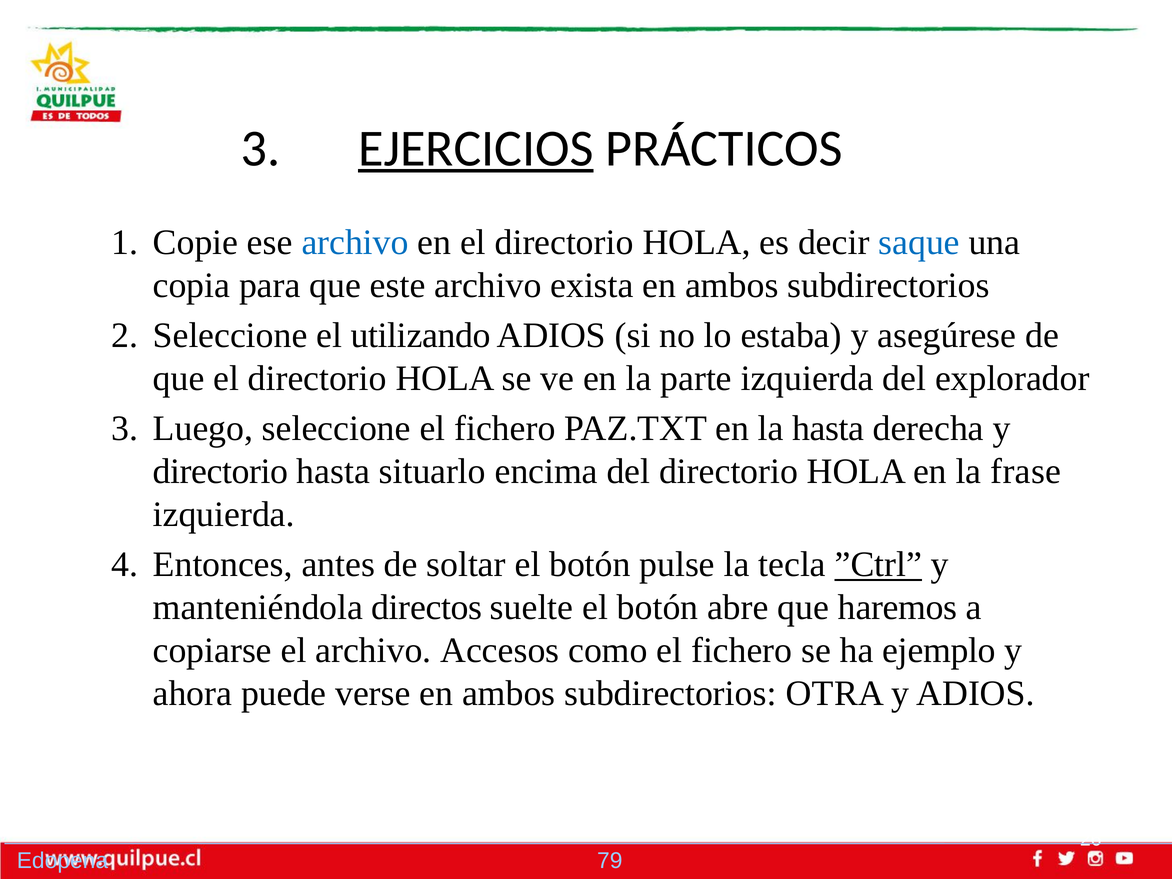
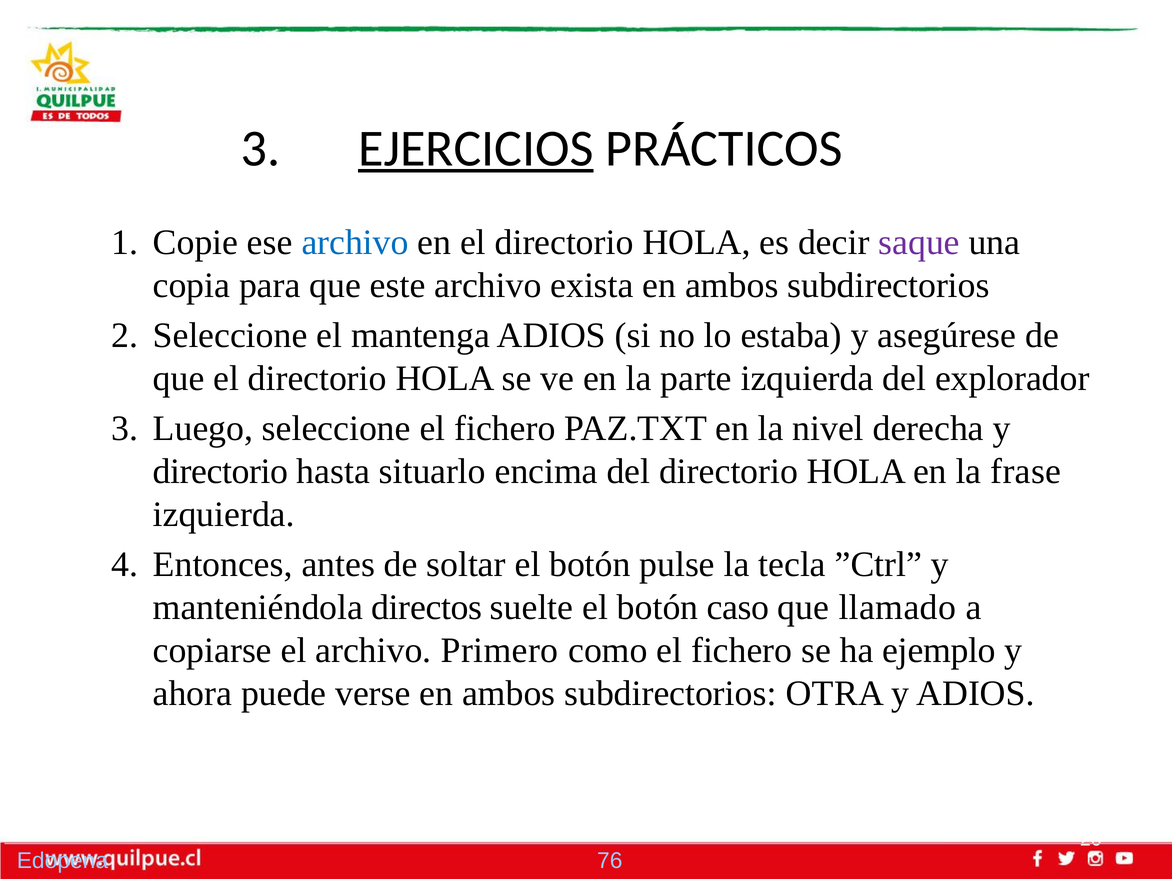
saque colour: blue -> purple
utilizando: utilizando -> mantenga
la hasta: hasta -> nivel
”Ctrl underline: present -> none
abre: abre -> caso
haremos: haremos -> llamado
Accesos: Accesos -> Primero
79: 79 -> 76
